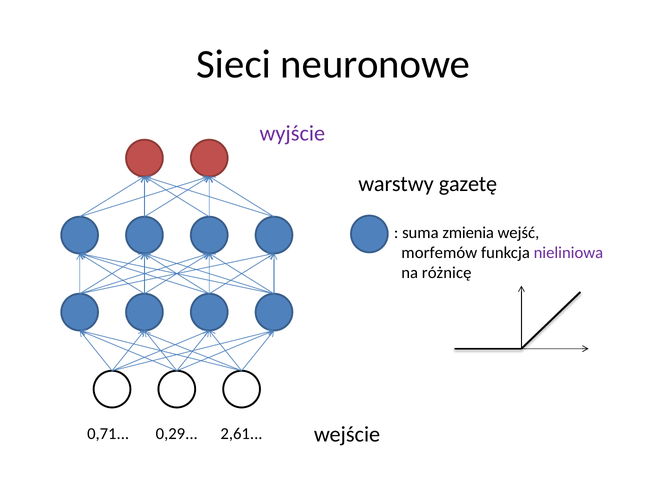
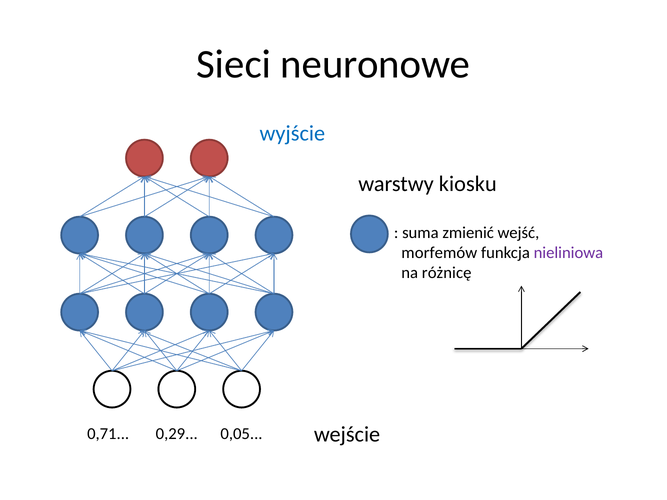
wyjście colour: purple -> blue
gazetę: gazetę -> kiosku
zmienia: zmienia -> zmienić
2,61: 2,61 -> 0,05
